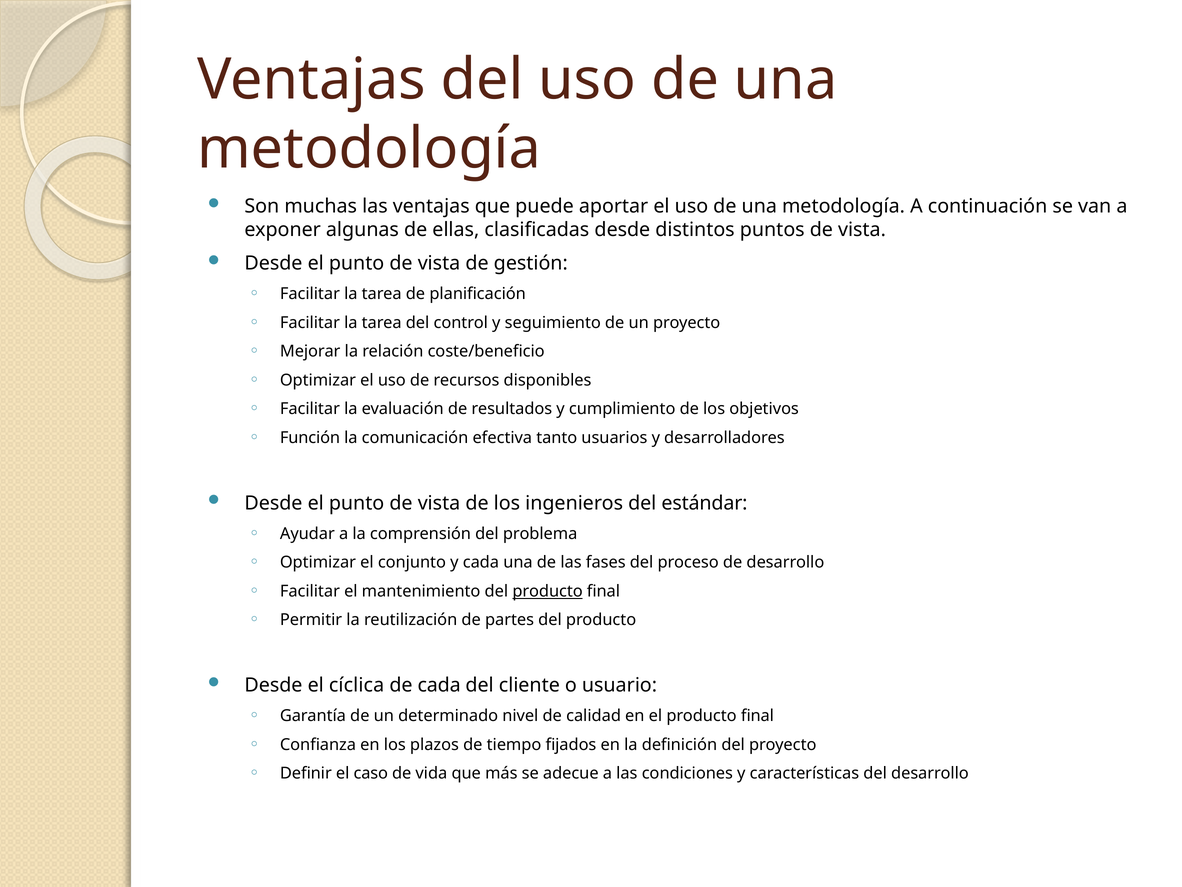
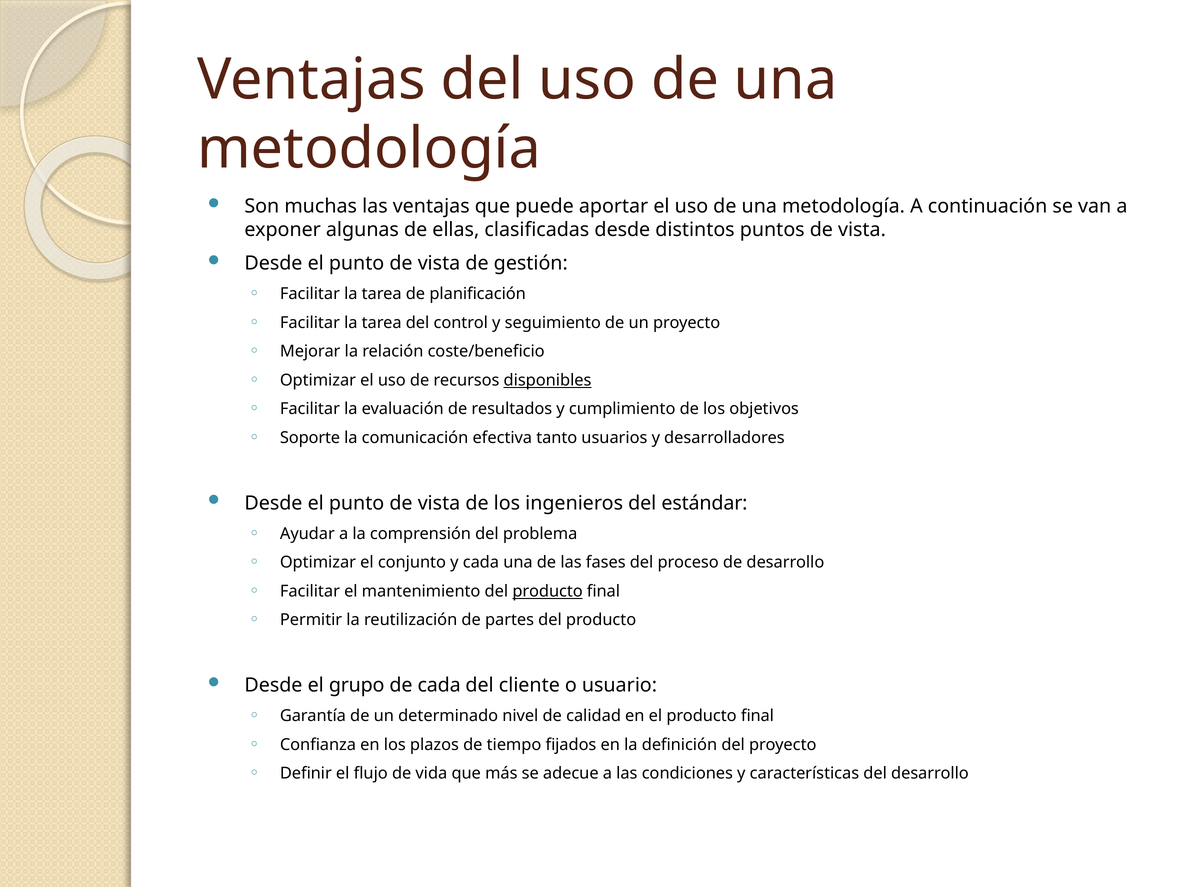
disponibles underline: none -> present
Función: Función -> Soporte
cíclica: cíclica -> grupo
caso: caso -> flujo
